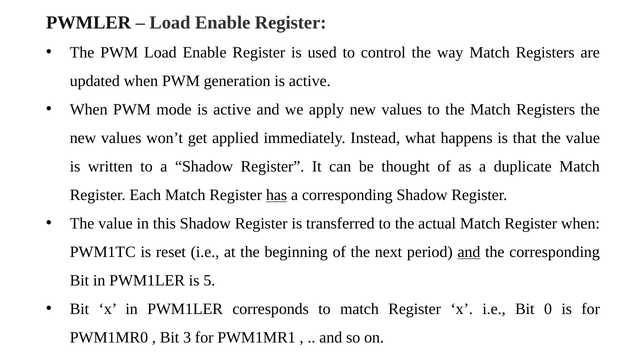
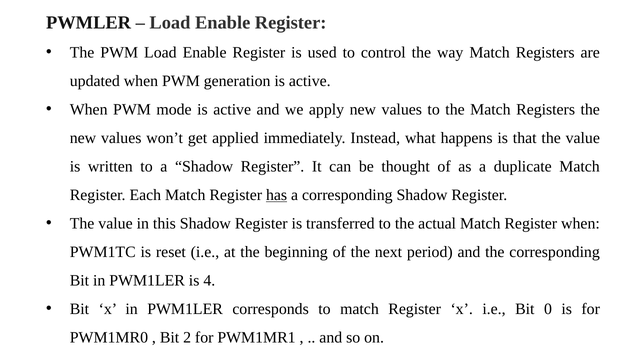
and at (469, 252) underline: present -> none
5: 5 -> 4
3: 3 -> 2
